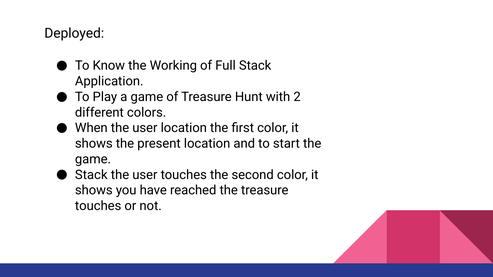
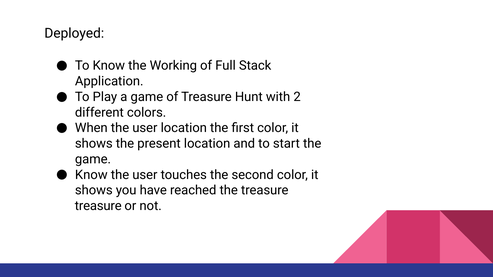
Stack at (91, 175): Stack -> Know
touches at (98, 206): touches -> treasure
